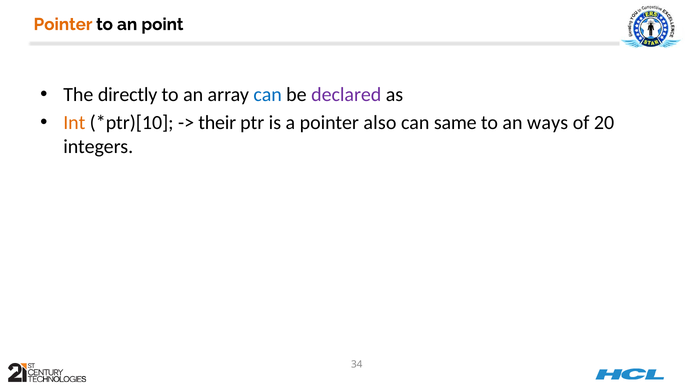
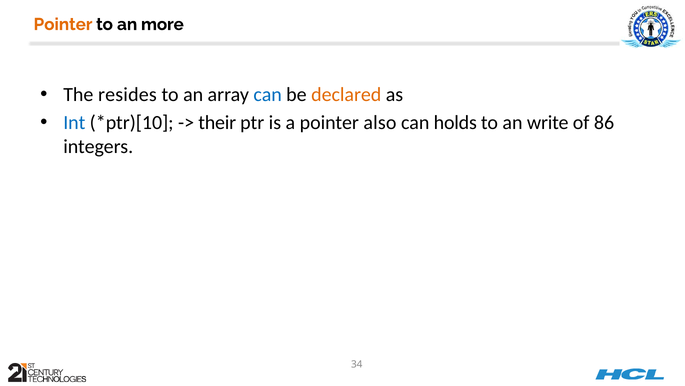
point: point -> more
directly: directly -> resides
declared colour: purple -> orange
Int colour: orange -> blue
same: same -> holds
ways: ways -> write
20: 20 -> 86
